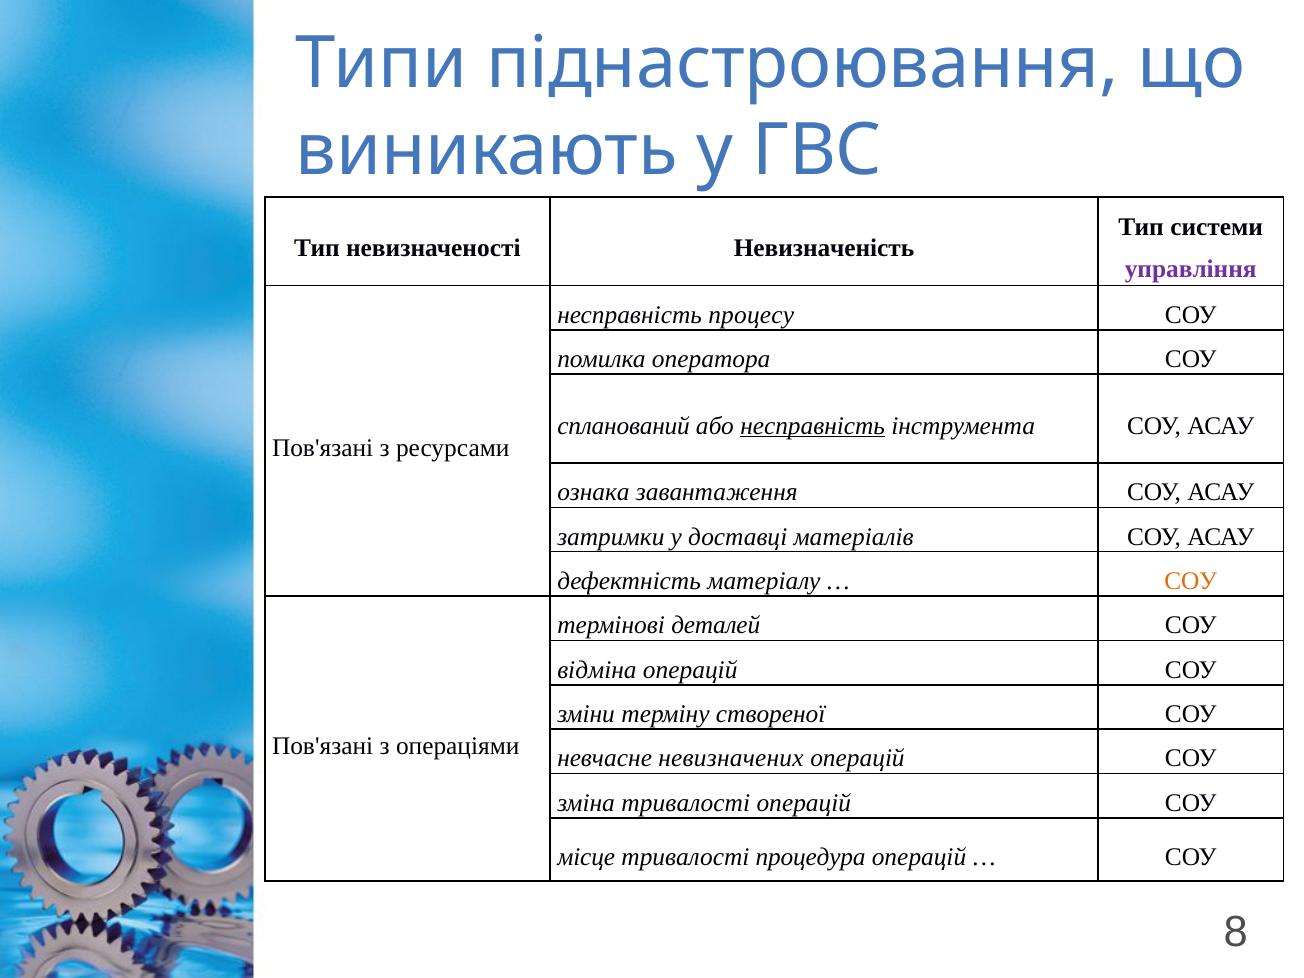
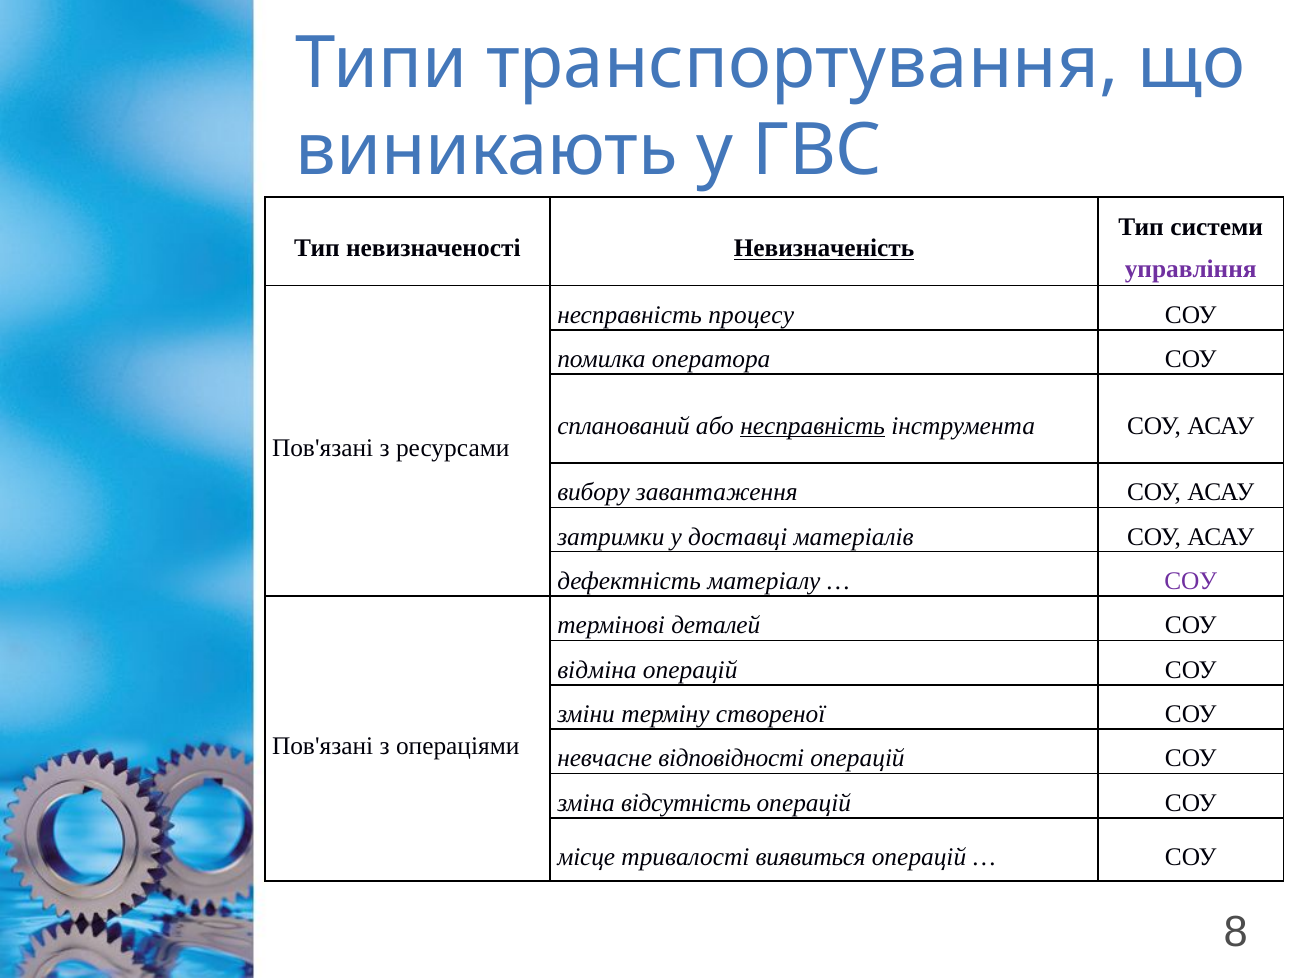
піднастроювання: піднастроювання -> транспортування
Невизначеність underline: none -> present
ознака: ознака -> вибору
СОУ at (1191, 581) colour: orange -> purple
невизначених: невизначених -> відповідності
зміна тривалості: тривалості -> відсутність
процедура: процедура -> виявиться
